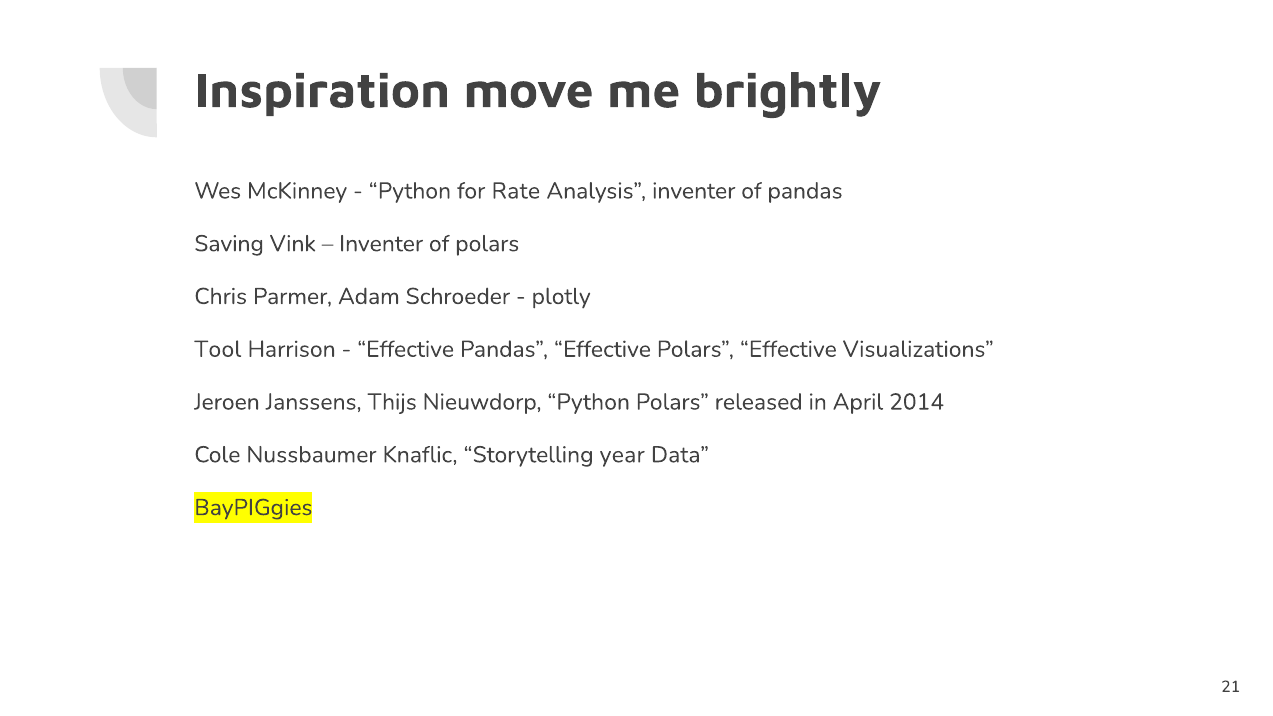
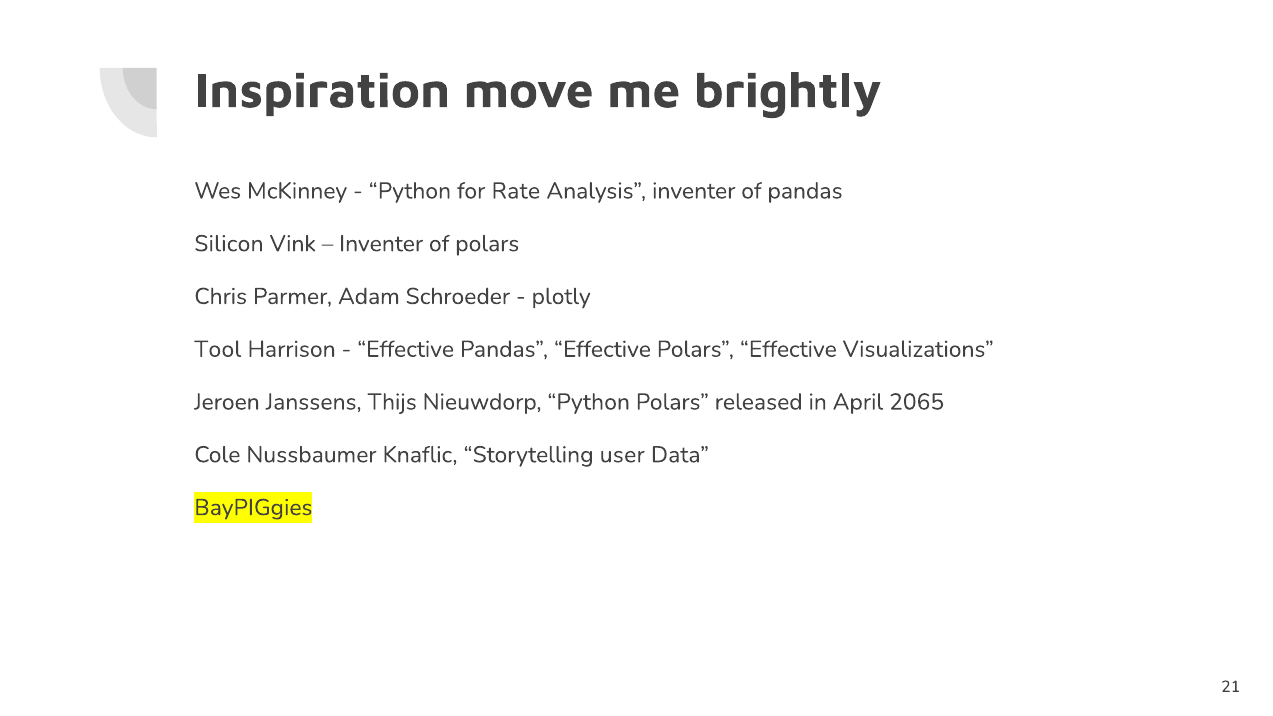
Saving: Saving -> Silicon
2014: 2014 -> 2065
year: year -> user
